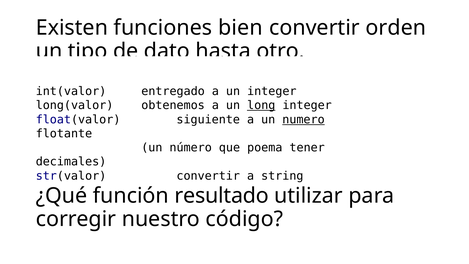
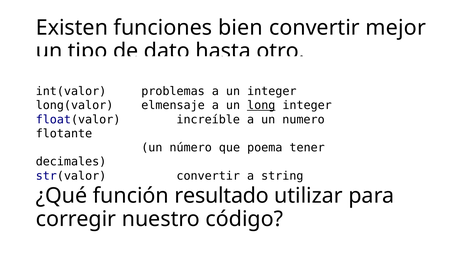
orden: orden -> mejor
entregado: entregado -> problemas
obtenemos: obtenemos -> elmensaje
siguiente: siguiente -> increíble
numero underline: present -> none
